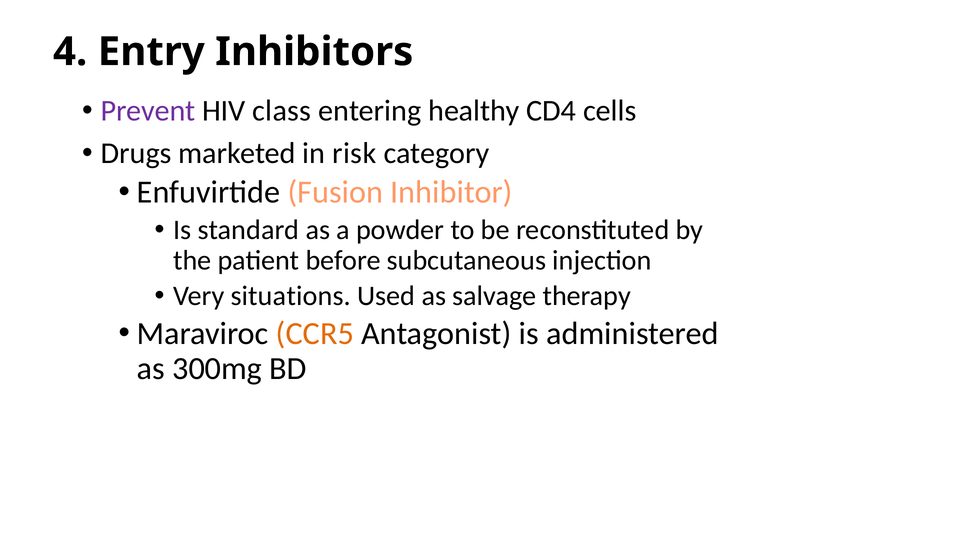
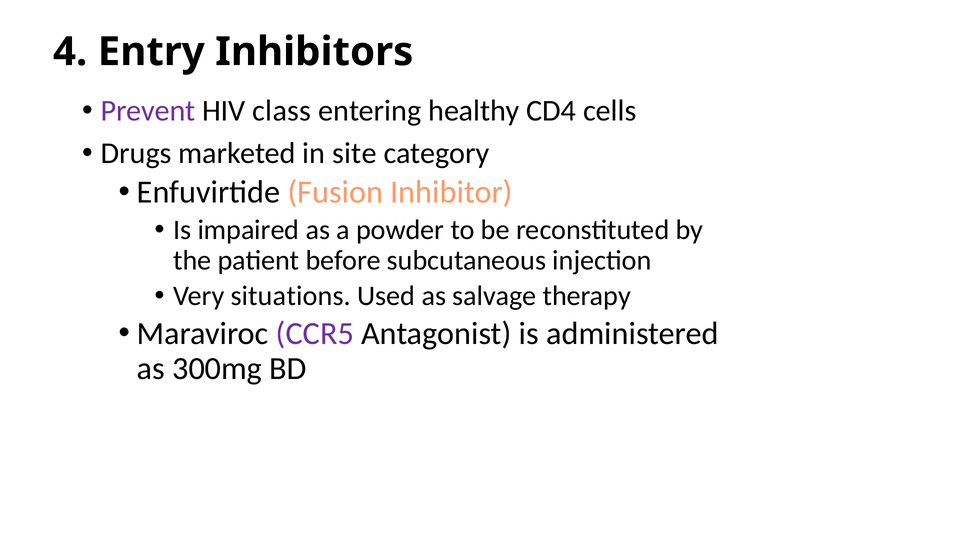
risk: risk -> site
standard: standard -> impaired
CCR5 colour: orange -> purple
